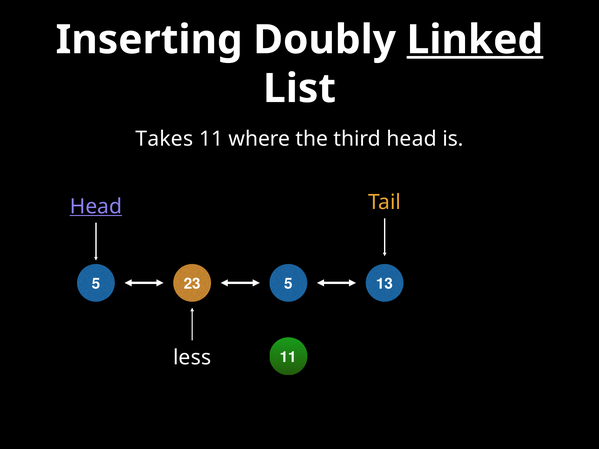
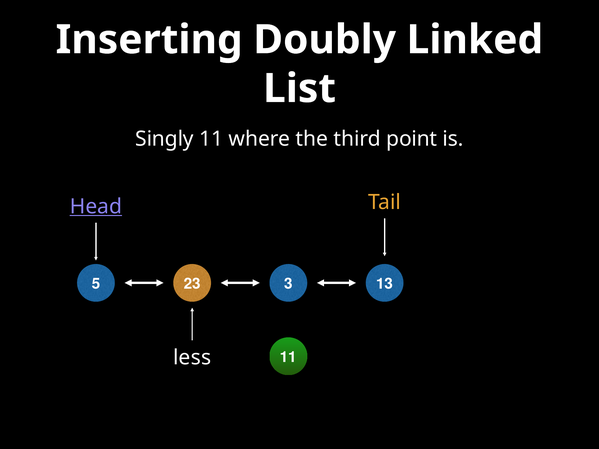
Linked underline: present -> none
Takes: Takes -> Singly
third head: head -> point
23 5: 5 -> 3
